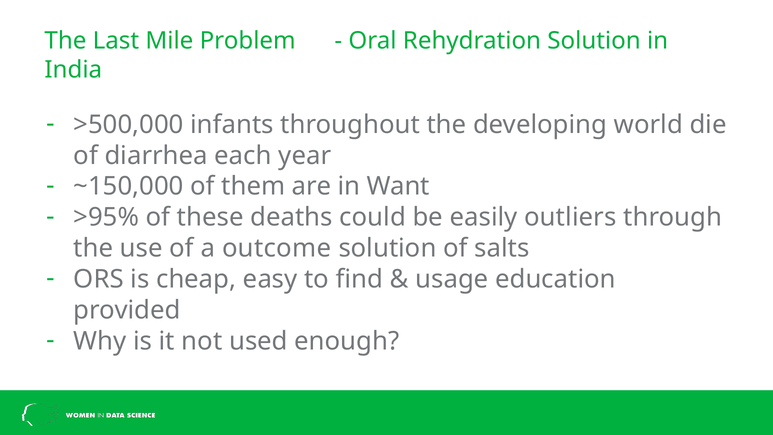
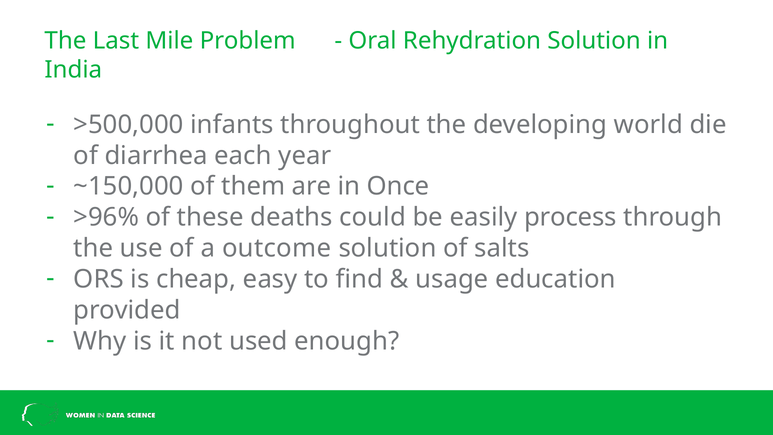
Want: Want -> Once
>95%: >95% -> >96%
outliers: outliers -> process
